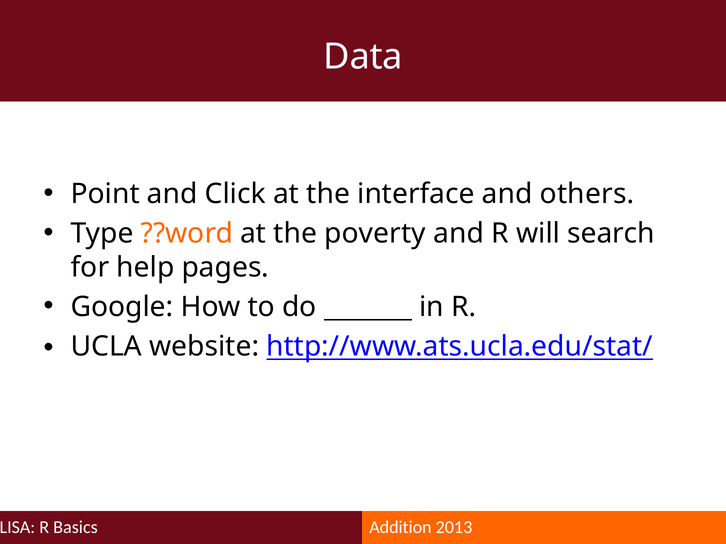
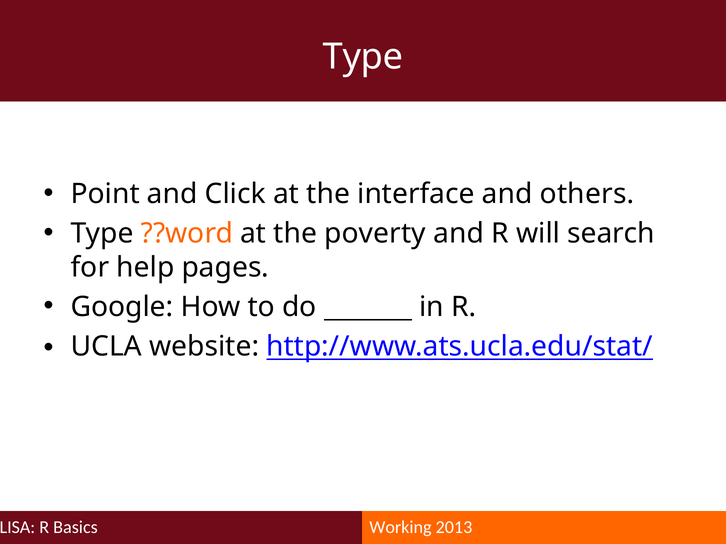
Data at (363, 57): Data -> Type
Addition: Addition -> Working
